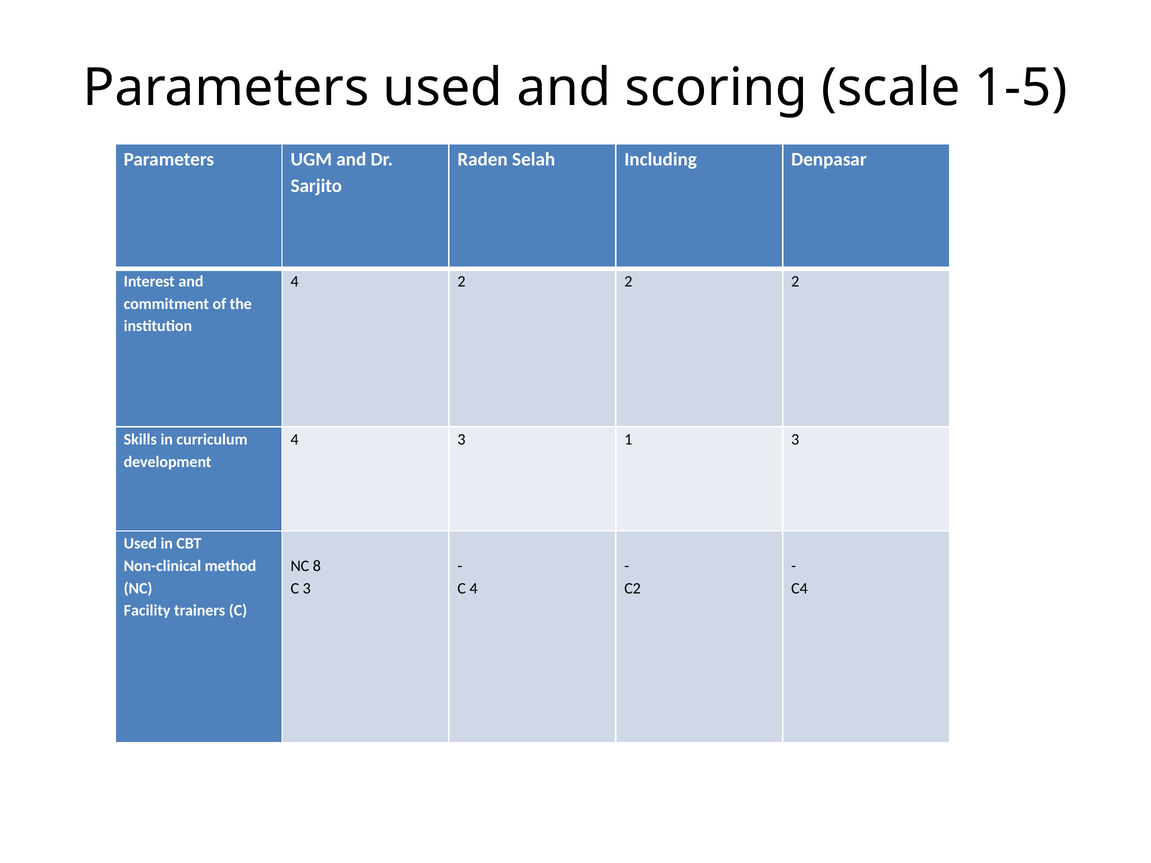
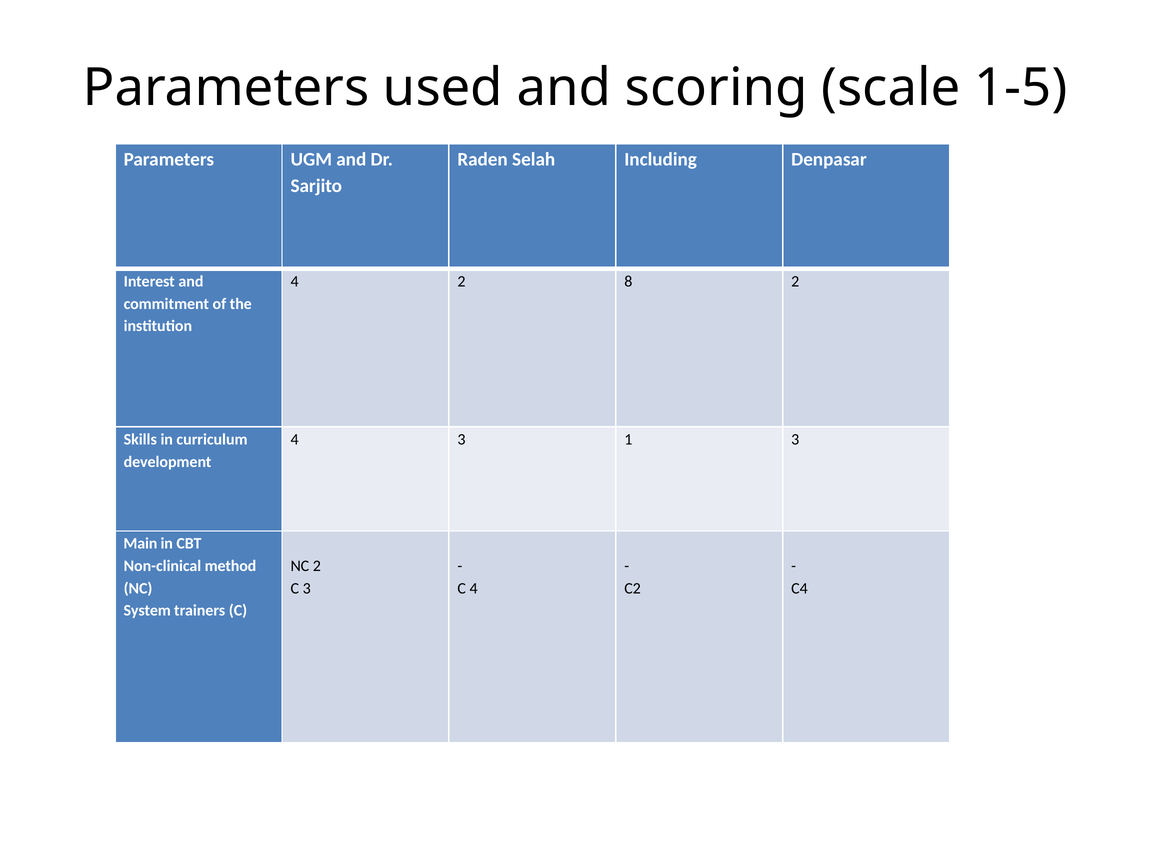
4 2 2: 2 -> 8
Used at (140, 544): Used -> Main
NC 8: 8 -> 2
Facility: Facility -> System
